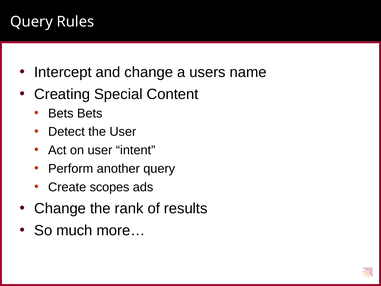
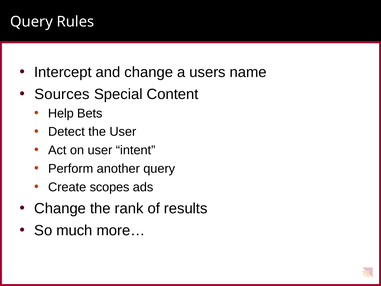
Creating: Creating -> Sources
Bets at (61, 113): Bets -> Help
